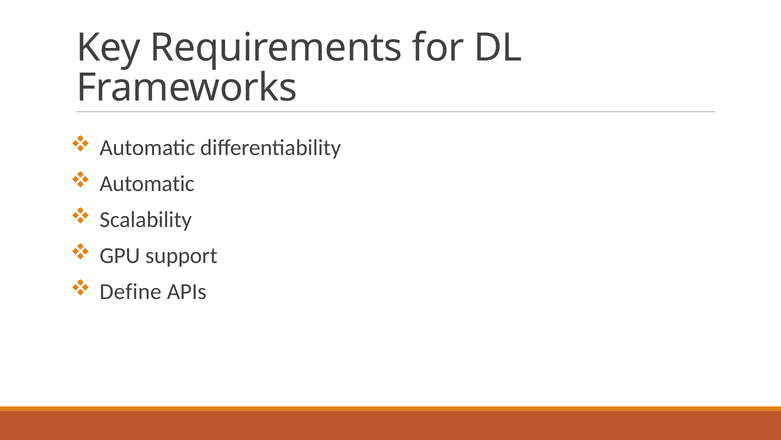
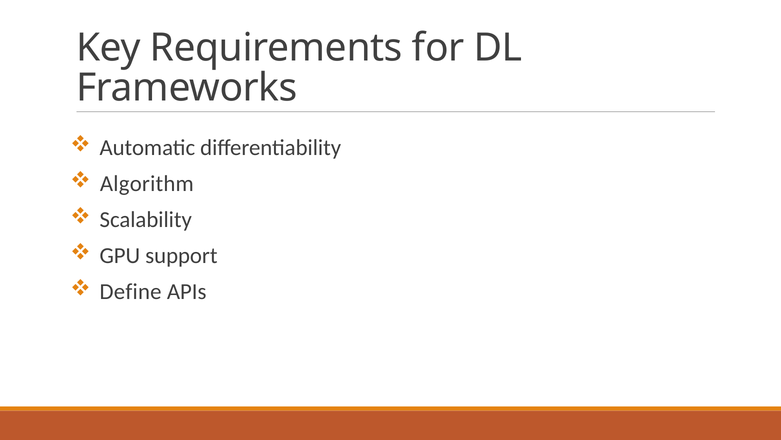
Automatic at (147, 183): Automatic -> Algorithm
